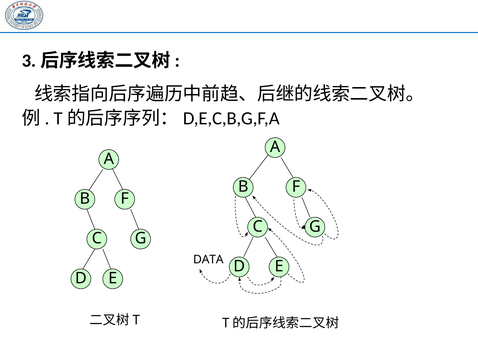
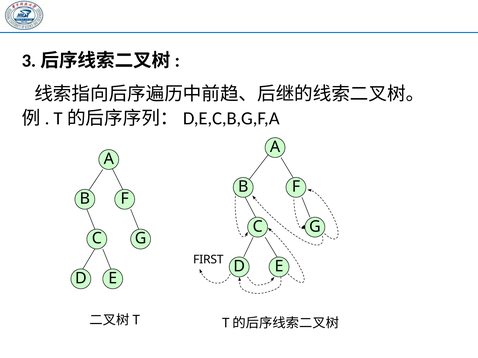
DATA: DATA -> FIRST
